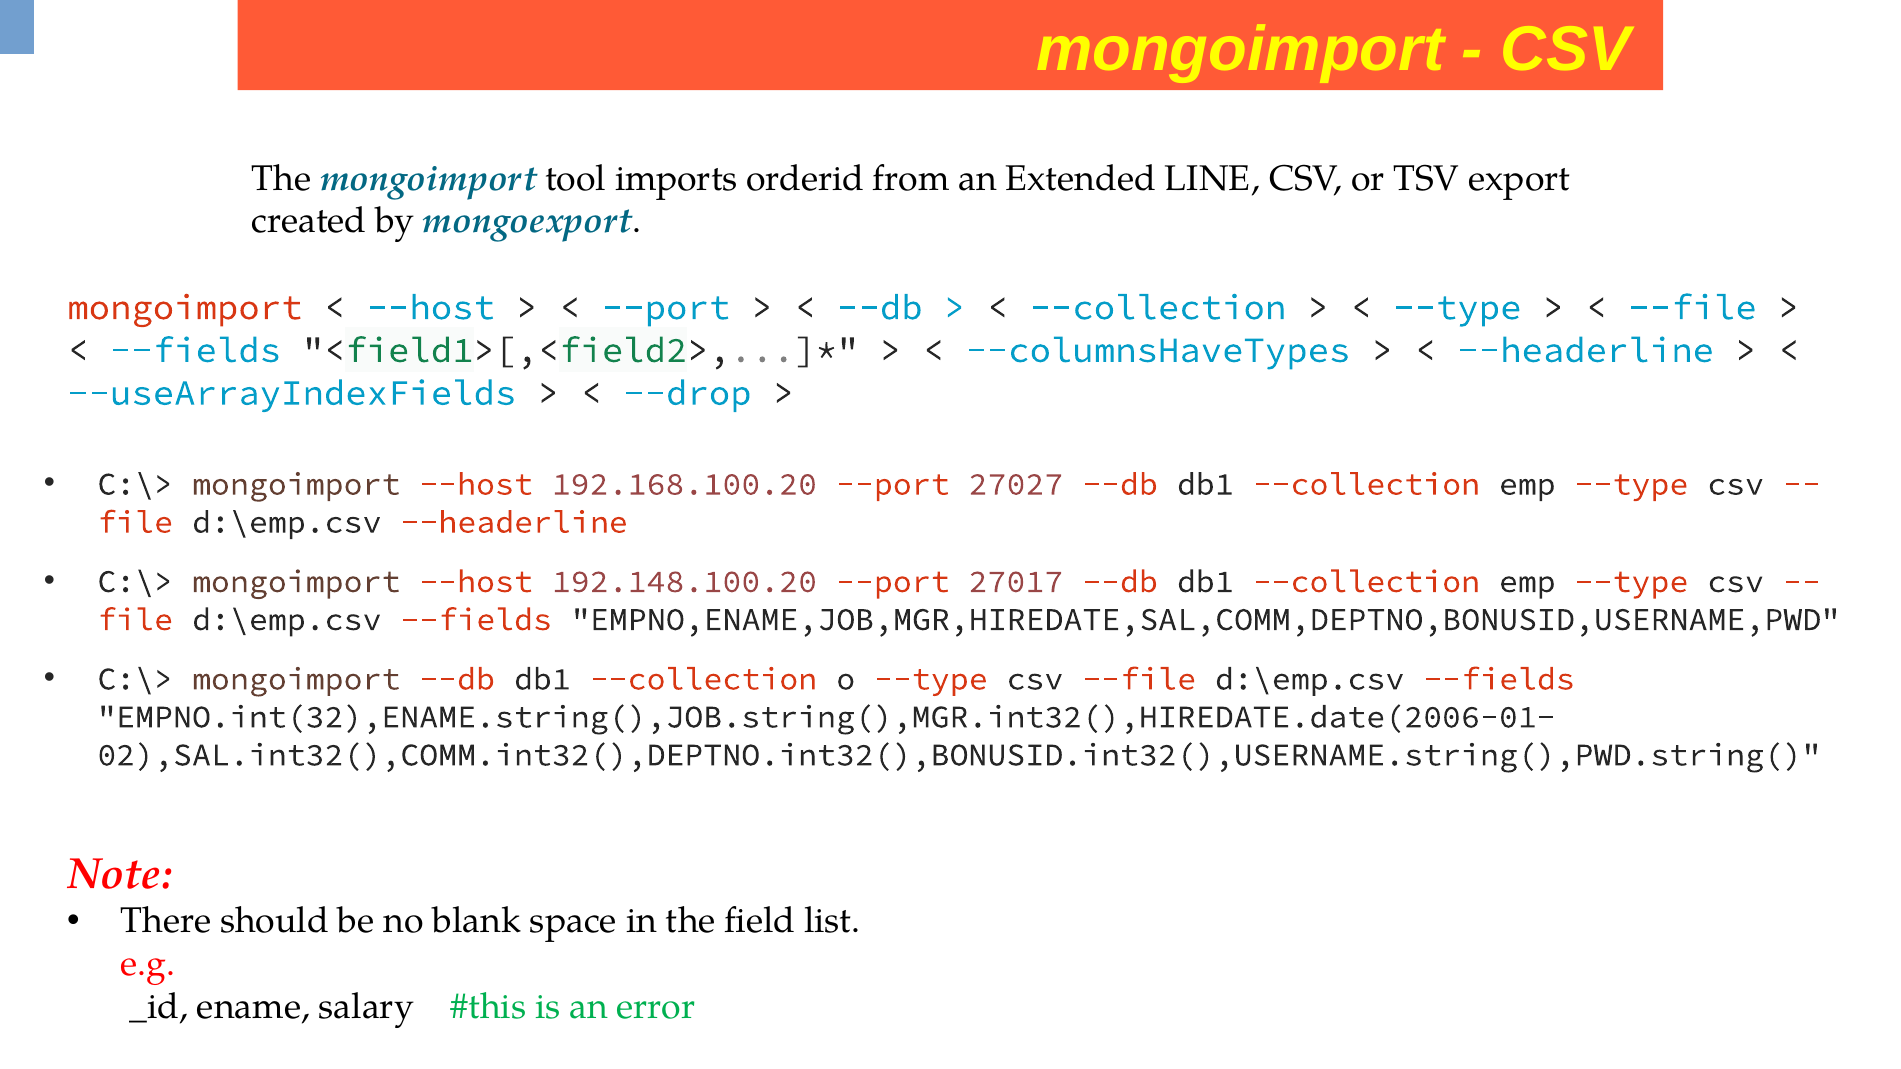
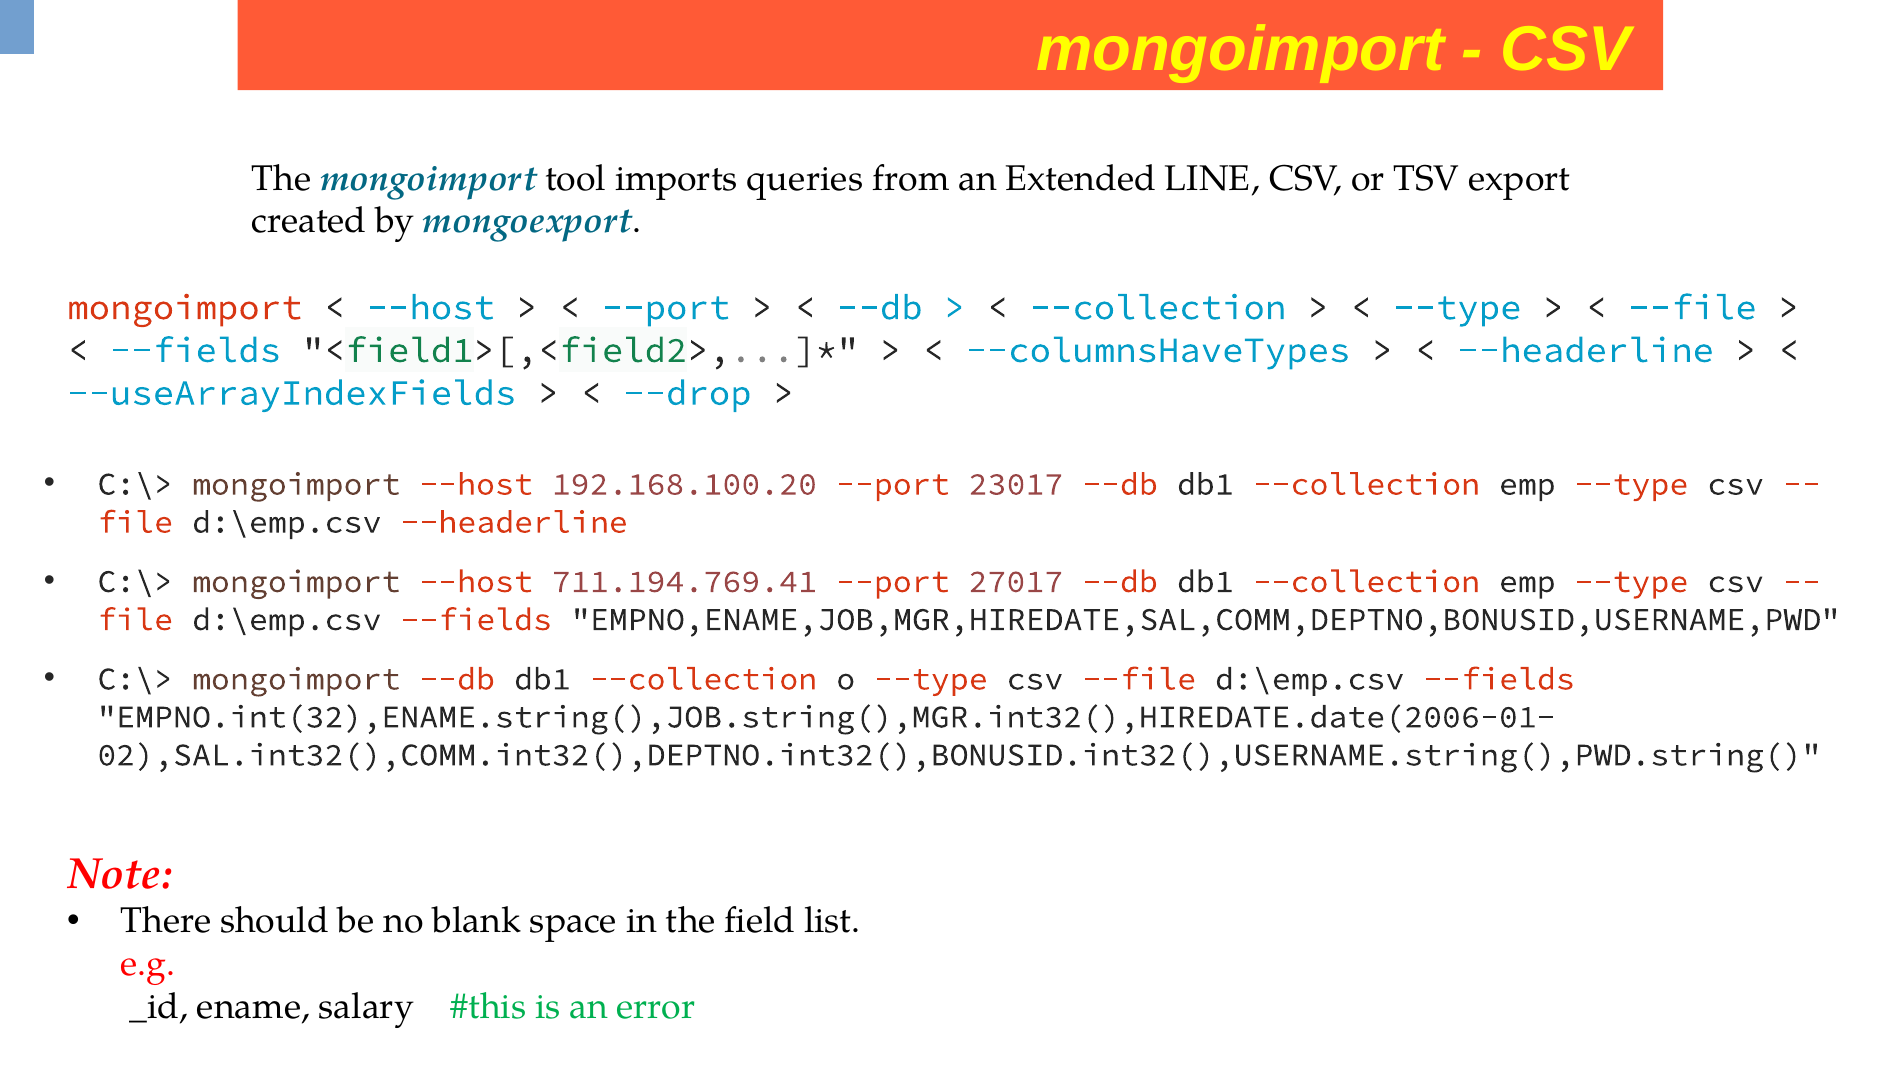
orderid: orderid -> queries
27027: 27027 -> 23017
192.148.100.20: 192.148.100.20 -> 711.194.769.41
